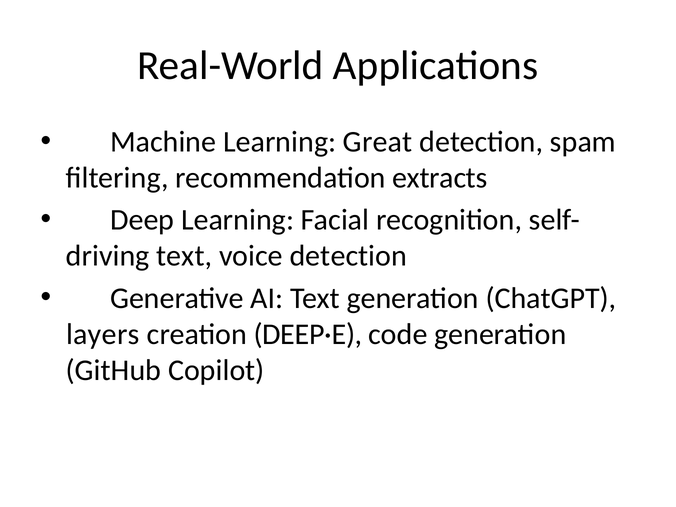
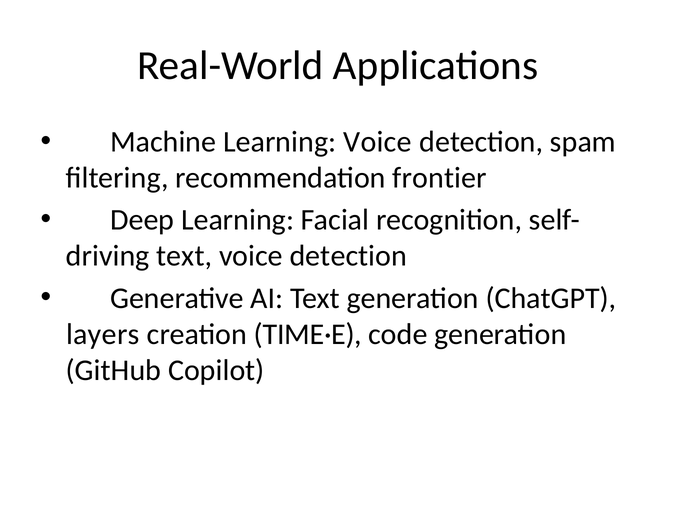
Learning Great: Great -> Voice
extracts: extracts -> frontier
DEEP·E: DEEP·E -> TIME·E
